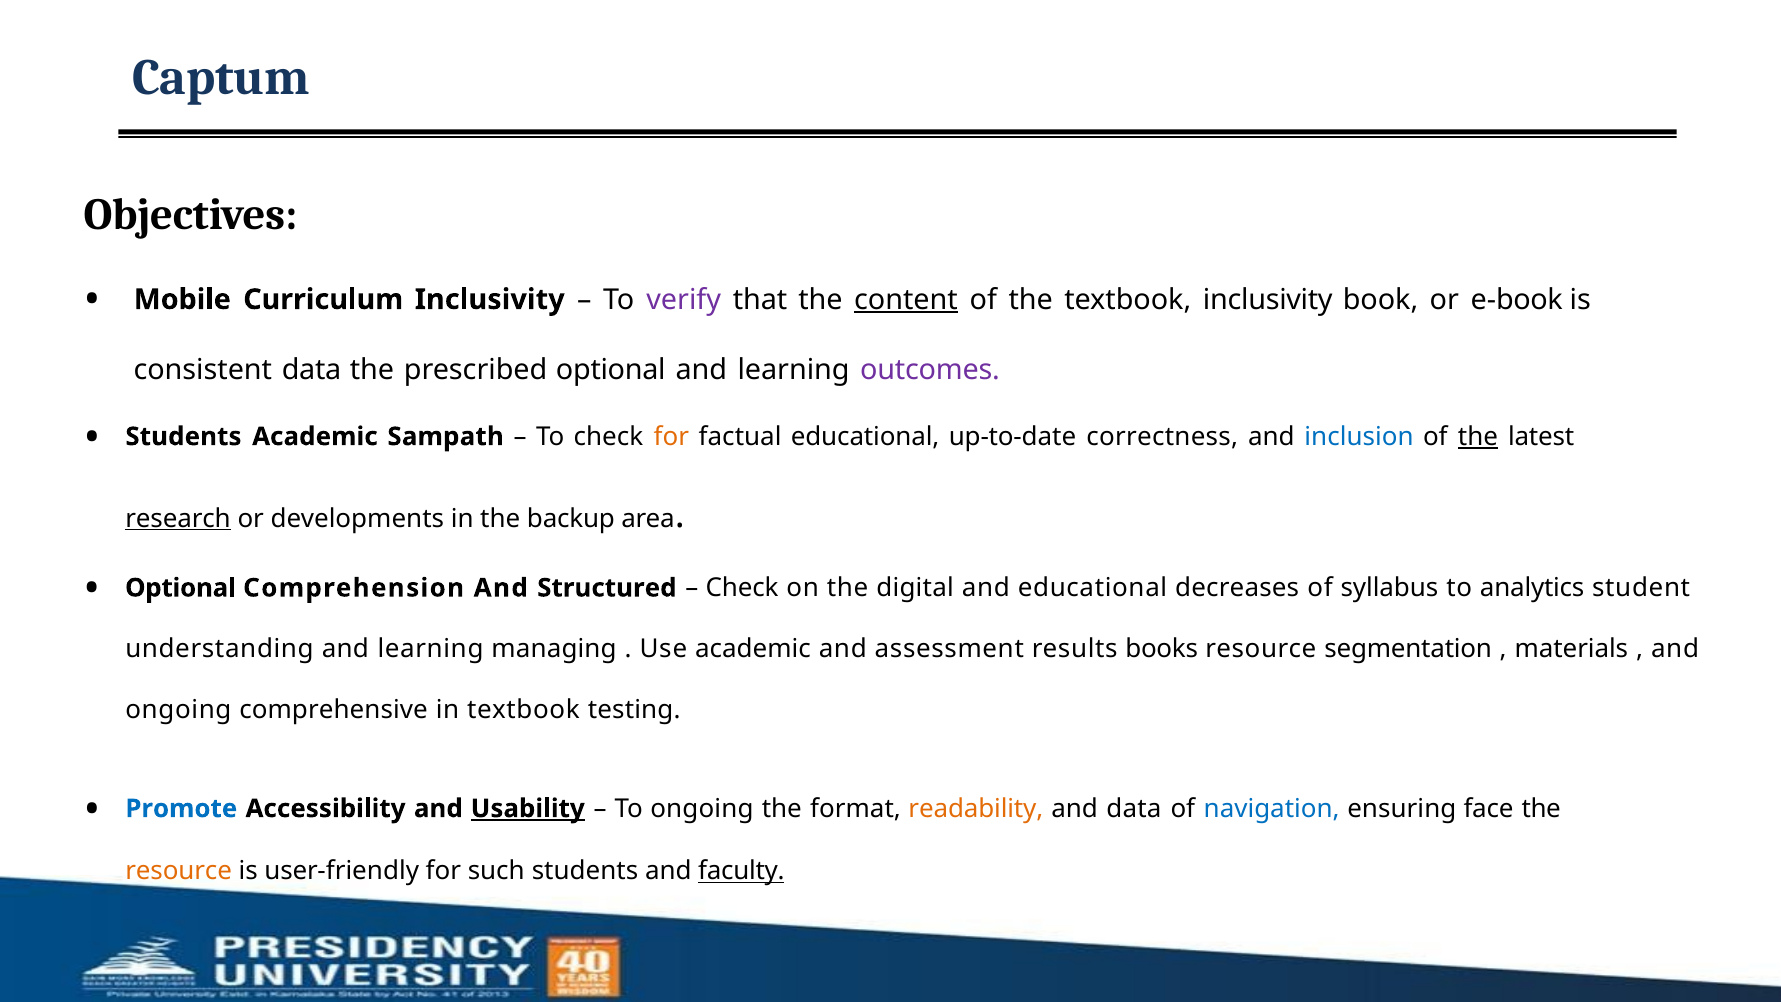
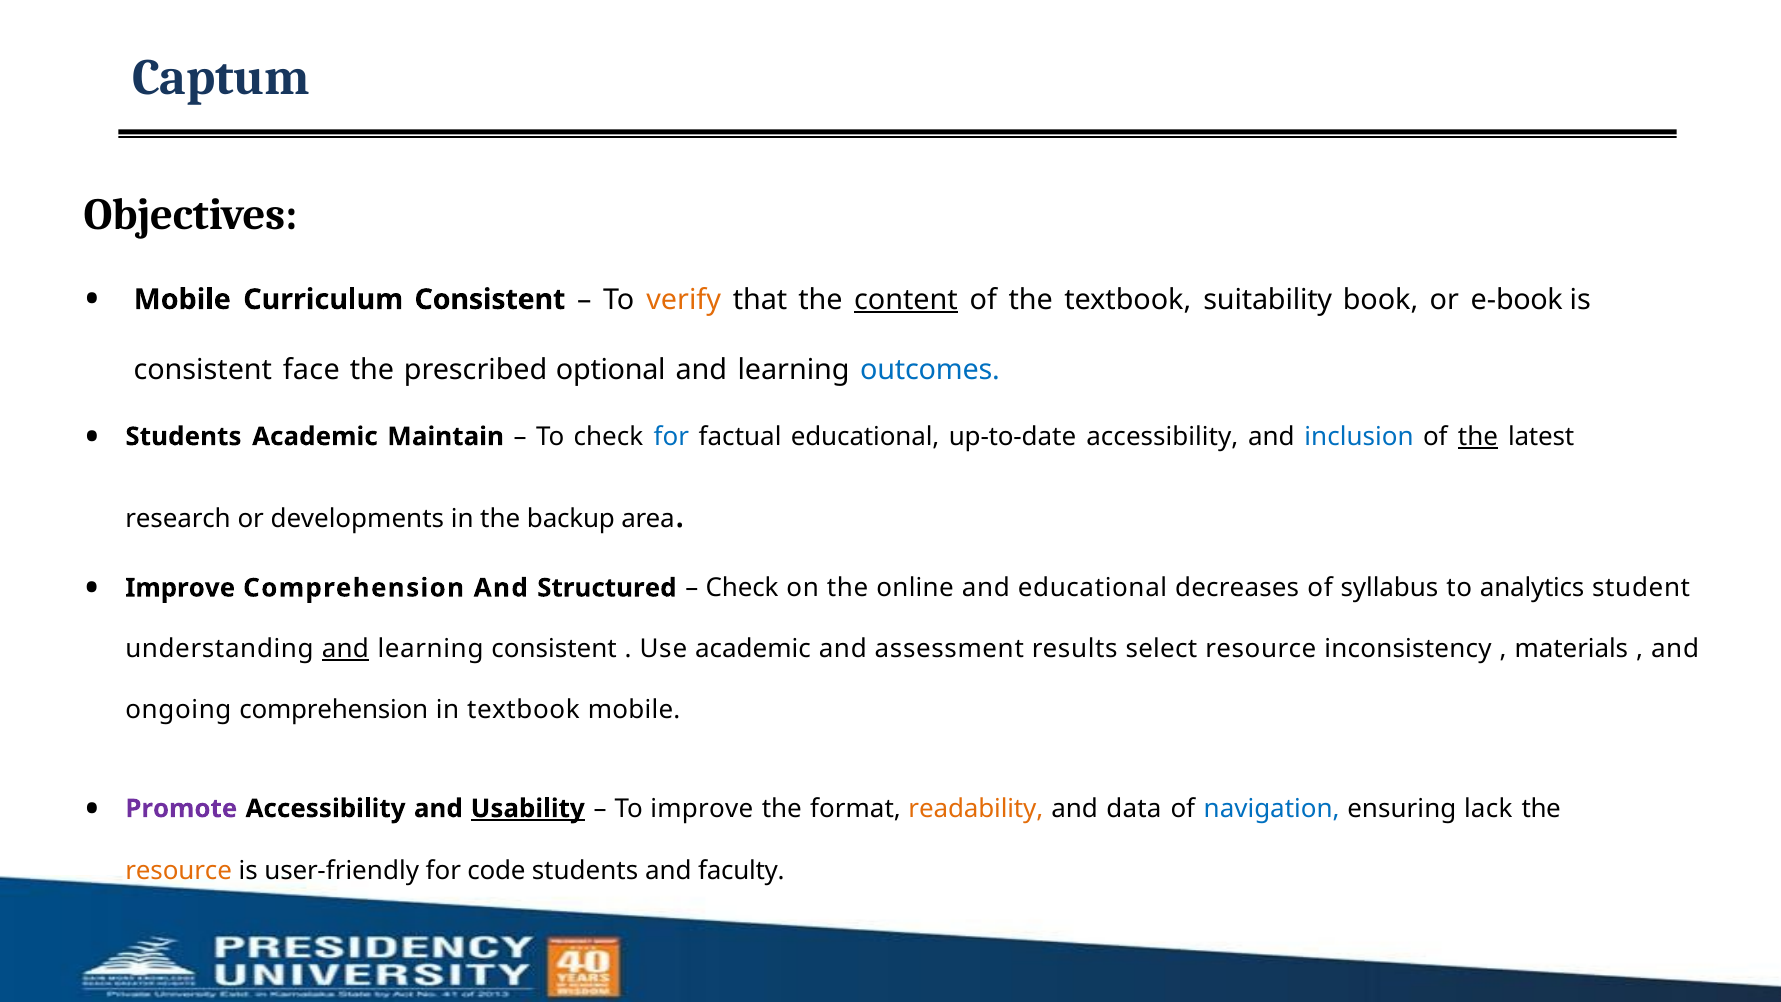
Curriculum Inclusivity: Inclusivity -> Consistent
verify colour: purple -> orange
textbook inclusivity: inclusivity -> suitability
consistent data: data -> face
outcomes colour: purple -> blue
Sampath: Sampath -> Maintain
for at (671, 437) colour: orange -> blue
up-to-date correctness: correctness -> accessibility
research underline: present -> none
Optional at (180, 588): Optional -> Improve
digital: digital -> online
and at (345, 649) underline: none -> present
learning managing: managing -> consistent
books: books -> select
segmentation: segmentation -> inconsistency
ongoing comprehensive: comprehensive -> comprehension
textbook testing: testing -> mobile
Promote colour: blue -> purple
To ongoing: ongoing -> improve
face: face -> lack
such: such -> code
faculty underline: present -> none
